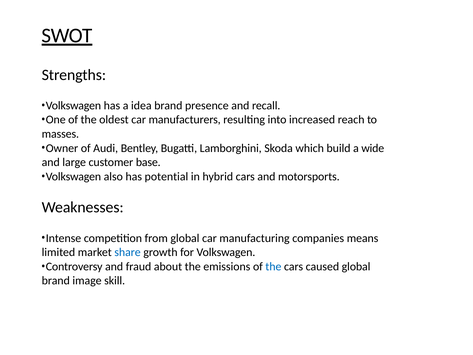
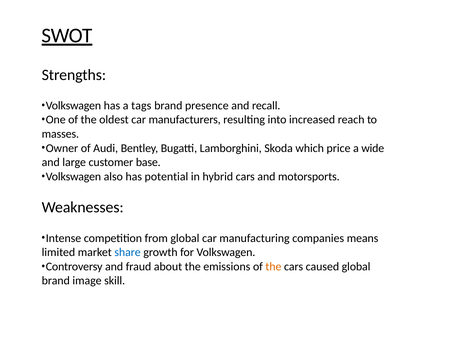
idea: idea -> tags
build: build -> price
the at (273, 266) colour: blue -> orange
